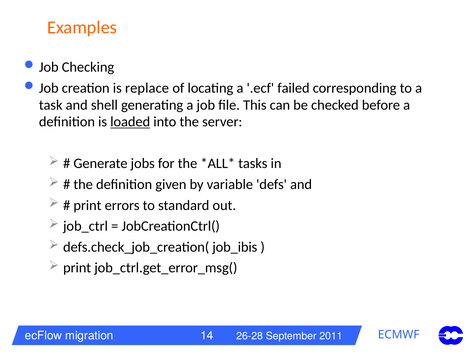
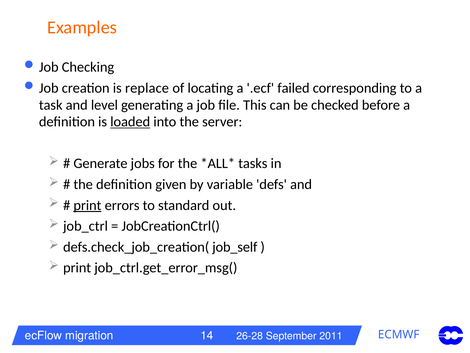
shell: shell -> level
print at (87, 205) underline: none -> present
job_ibis: job_ibis -> job_self
